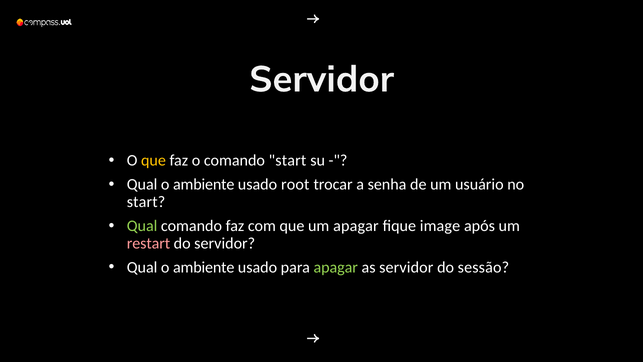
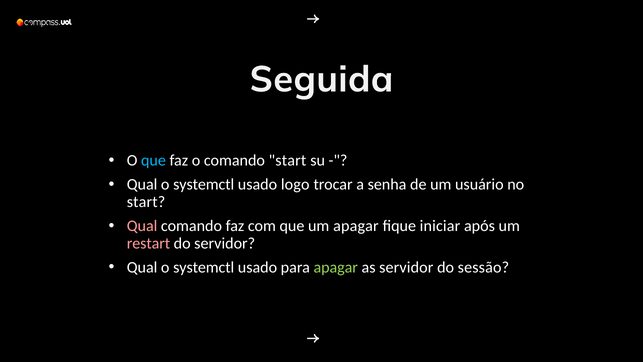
Servidor at (322, 79): Servidor -> Seguida
que at (153, 160) colour: yellow -> light blue
ambiente at (204, 184): ambiente -> systemctl
root: root -> logo
Qual at (142, 226) colour: light green -> pink
image: image -> iniciar
ambiente at (204, 267): ambiente -> systemctl
